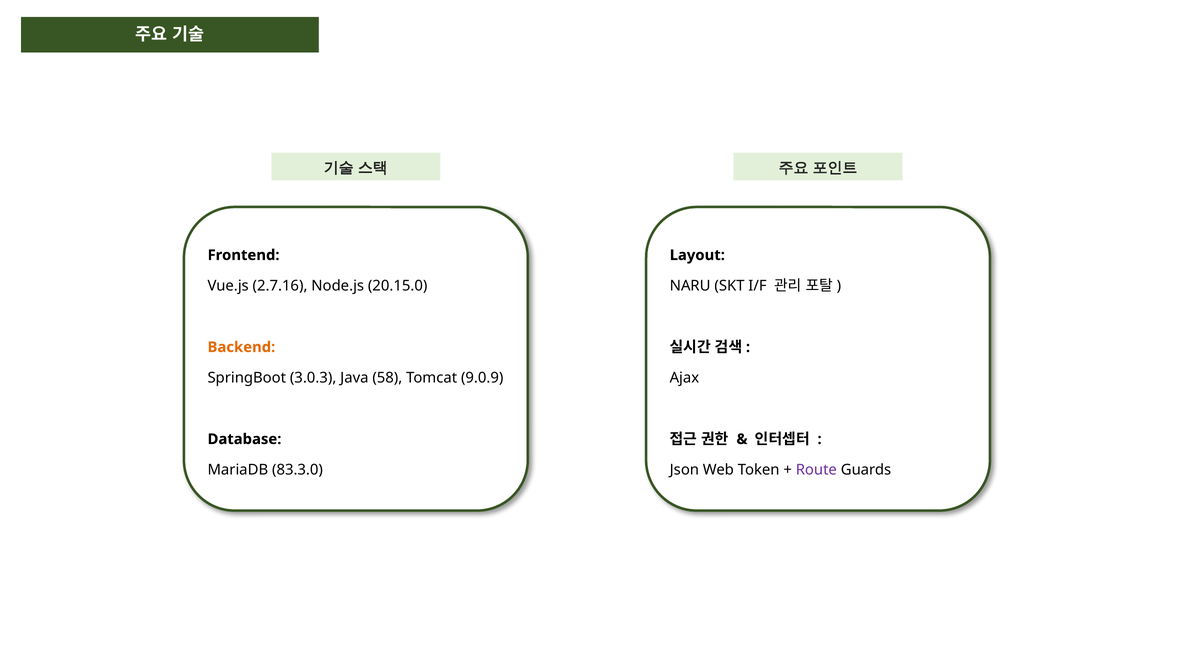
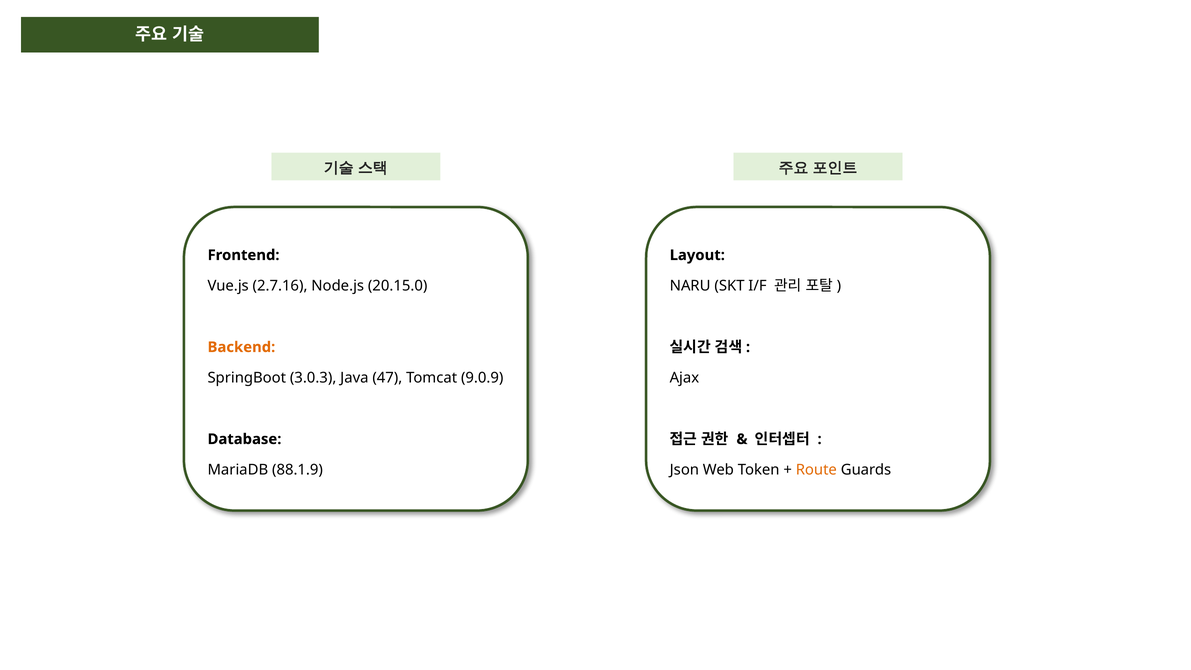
58: 58 -> 47
83.3.0: 83.3.0 -> 88.1.9
Route colour: purple -> orange
